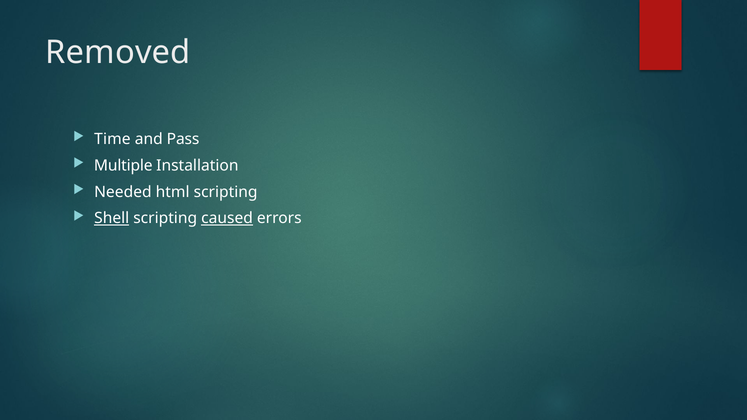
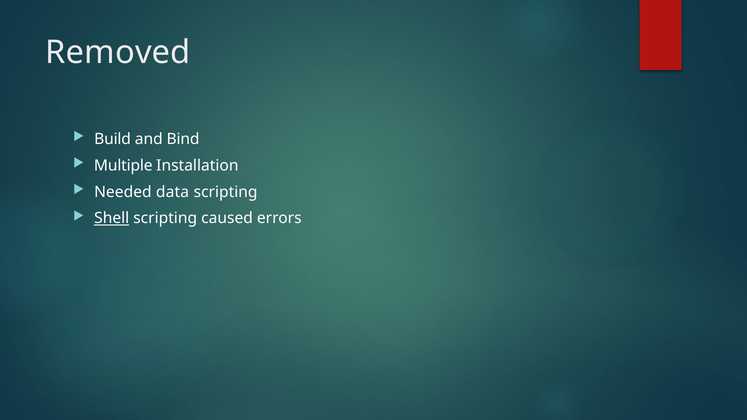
Time: Time -> Build
Pass: Pass -> Bind
html: html -> data
caused underline: present -> none
